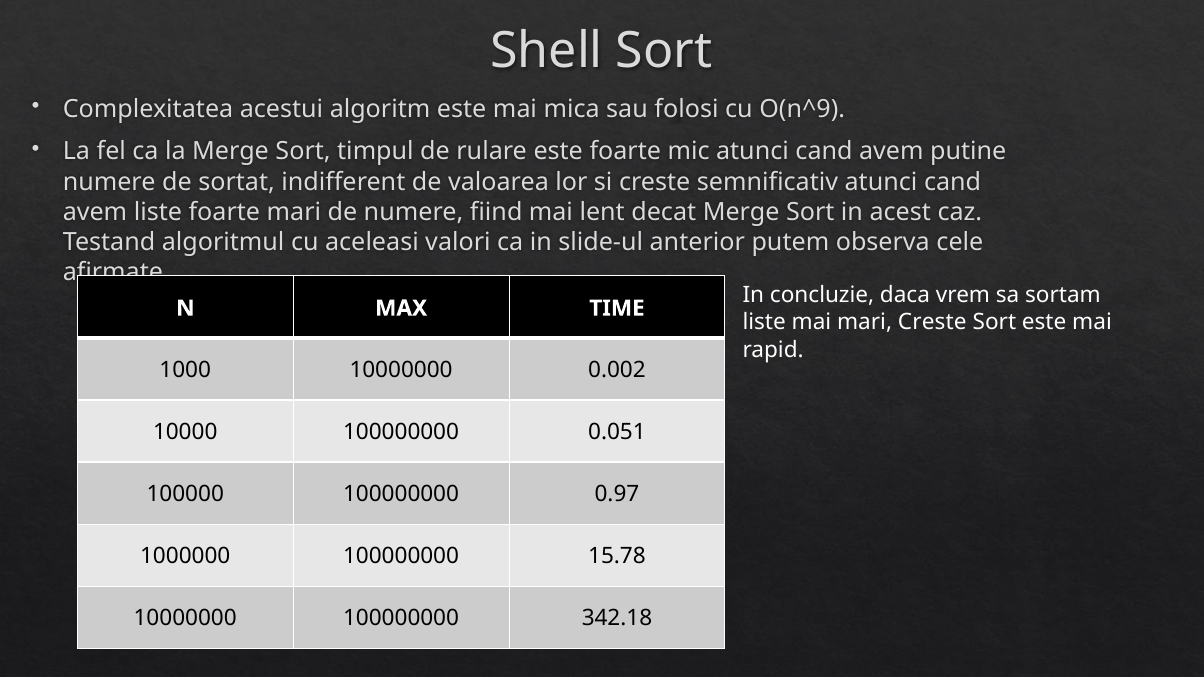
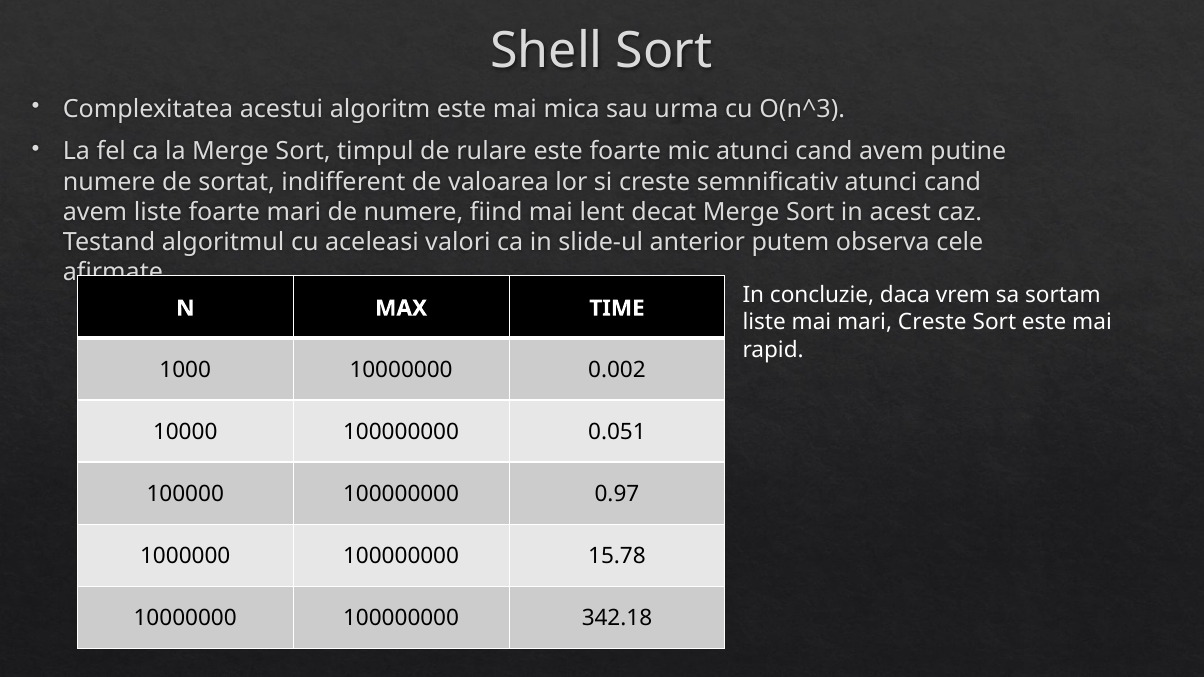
folosi: folosi -> urma
O(n^9: O(n^9 -> O(n^3
